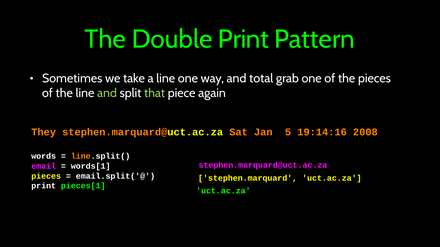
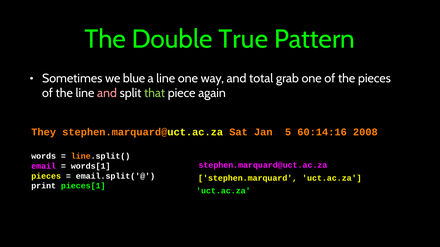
Double Print: Print -> True
take: take -> blue
and at (107, 93) colour: light green -> pink
19:14:16: 19:14:16 -> 60:14:16
